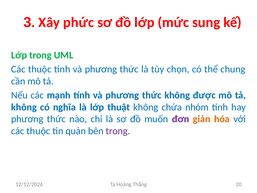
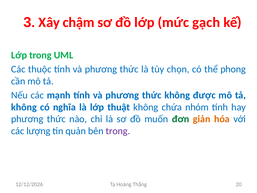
phức: phức -> chậm
sung: sung -> gạch
chung: chung -> phong
đơn colour: purple -> green
thuộc at (38, 131): thuộc -> lượng
